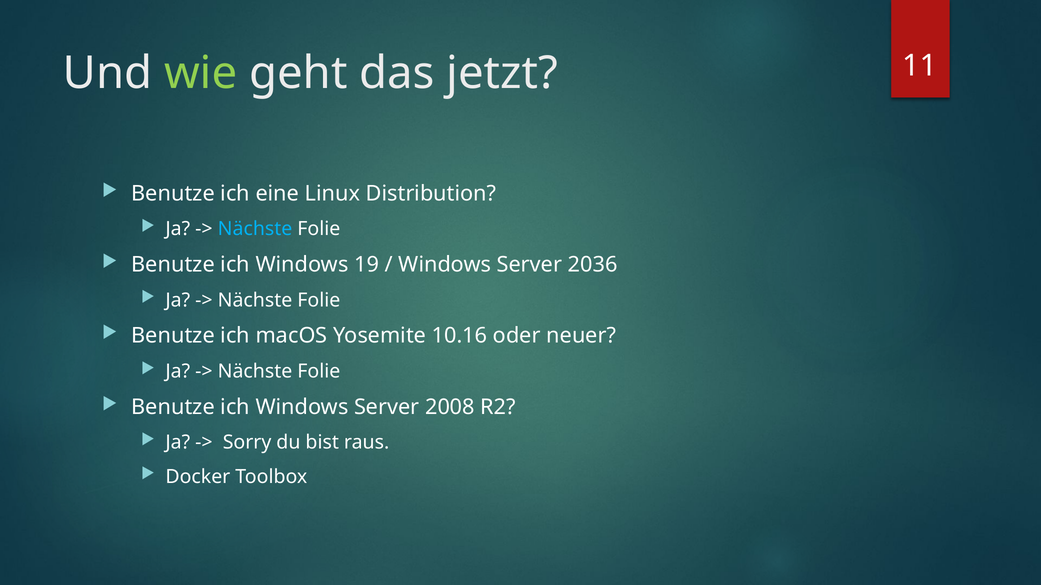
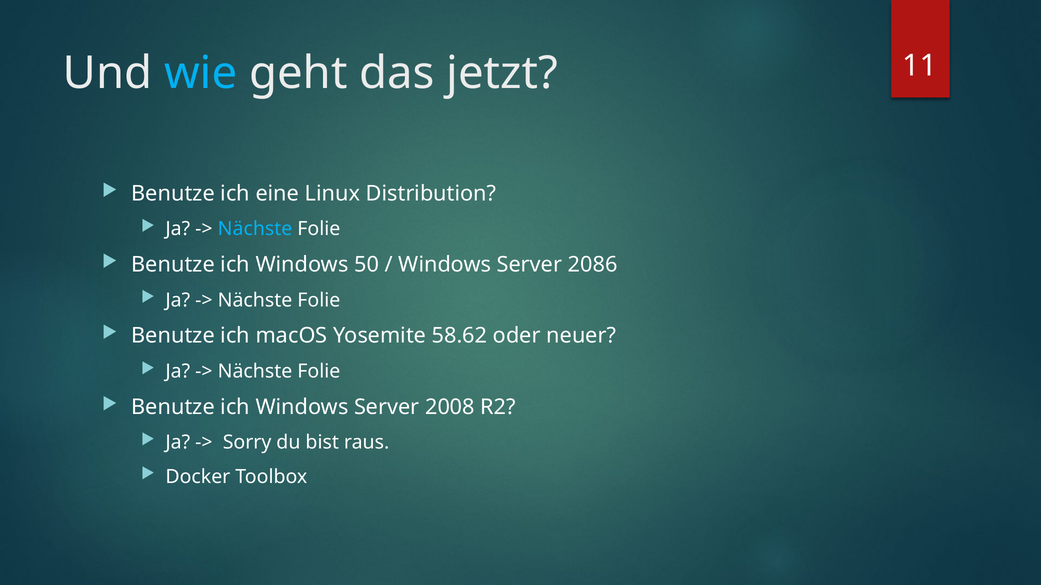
wie colour: light green -> light blue
19: 19 -> 50
2036: 2036 -> 2086
10.16: 10.16 -> 58.62
